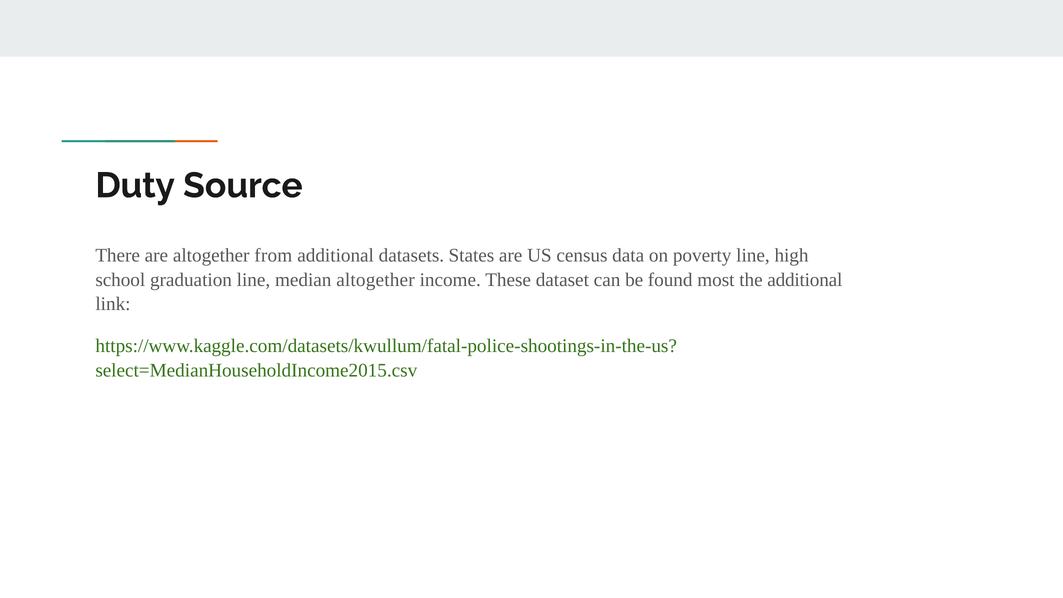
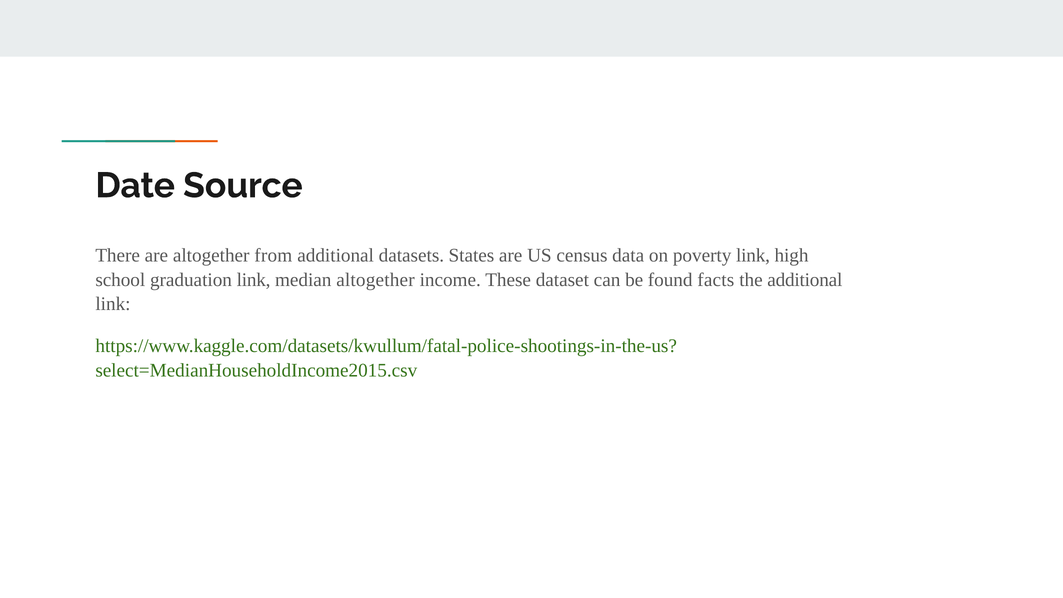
Duty: Duty -> Date
poverty line: line -> link
graduation line: line -> link
most: most -> facts
